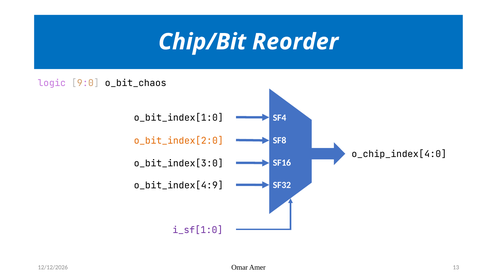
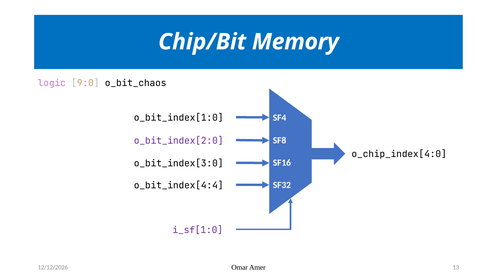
Reorder: Reorder -> Memory
o_bit_index[2:0 colour: orange -> purple
o_bit_index[4:9: o_bit_index[4:9 -> o_bit_index[4:4
